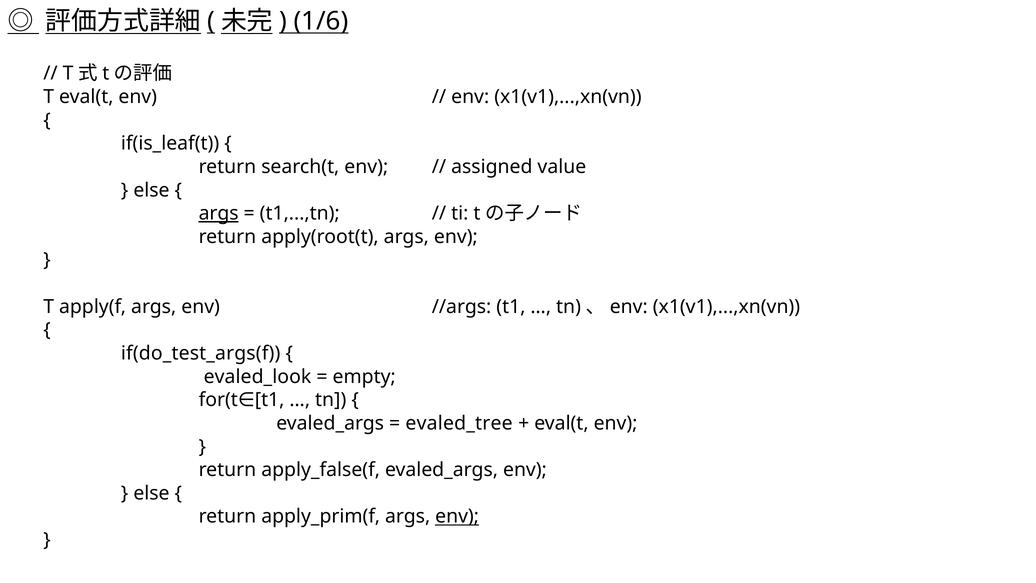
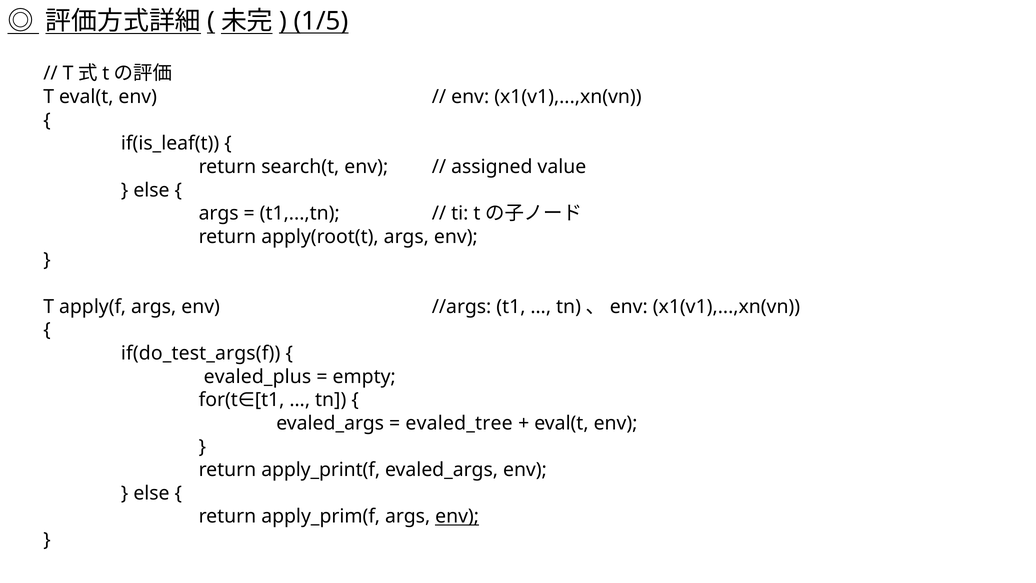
1/6: 1/6 -> 1/5
args at (219, 213) underline: present -> none
evaled_look: evaled_look -> evaled_plus
apply_false(f: apply_false(f -> apply_print(f
